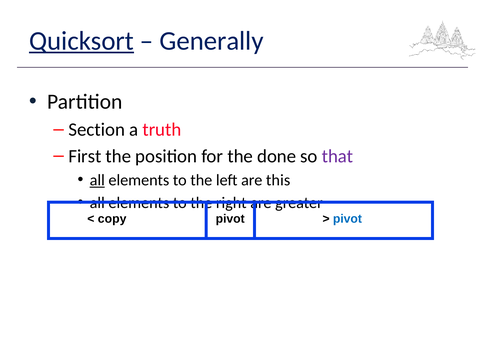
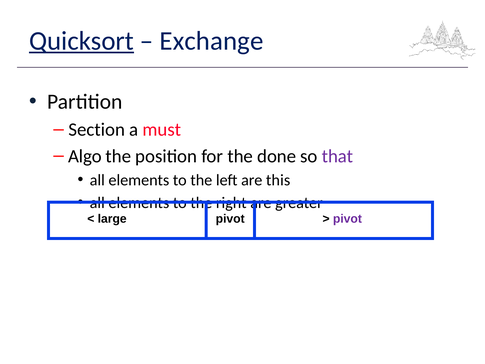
Generally: Generally -> Exchange
truth: truth -> must
First: First -> Algo
all at (97, 180) underline: present -> none
copy: copy -> large
pivot at (347, 219) colour: blue -> purple
